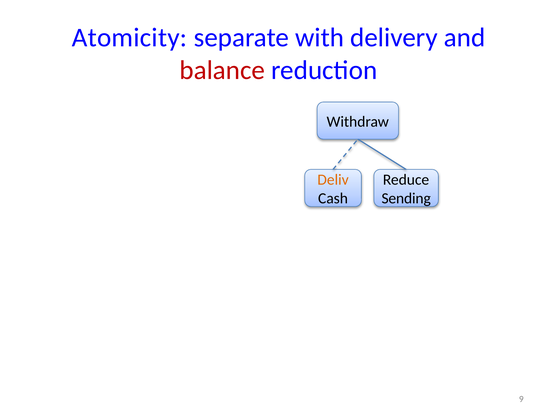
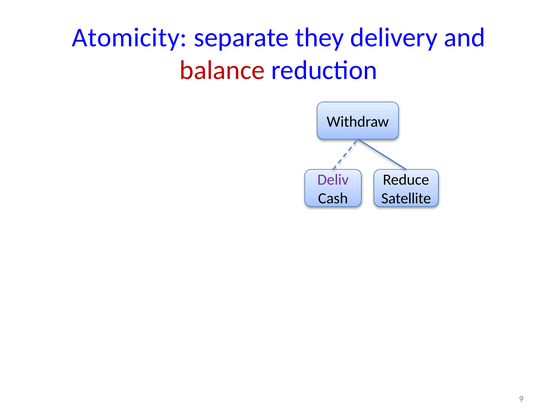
with: with -> they
Deliv colour: orange -> purple
Sending: Sending -> Satellite
